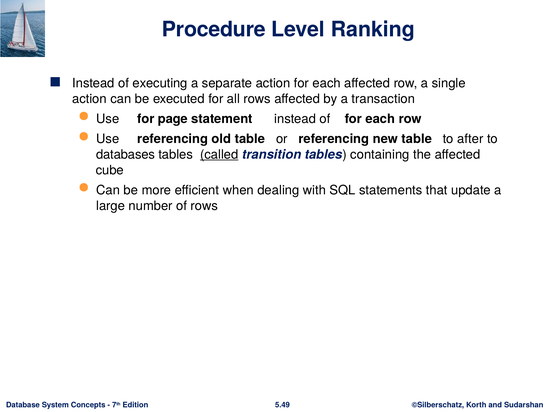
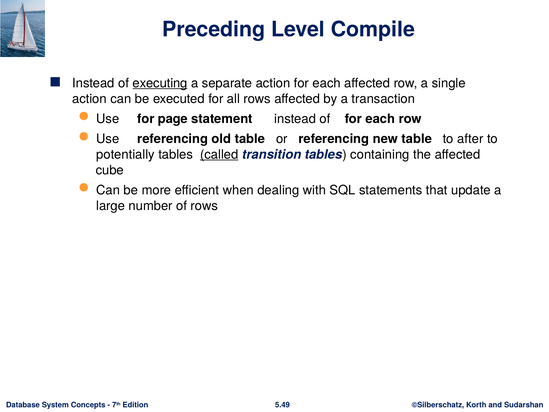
Procedure: Procedure -> Preceding
Ranking: Ranking -> Compile
executing underline: none -> present
databases: databases -> potentially
